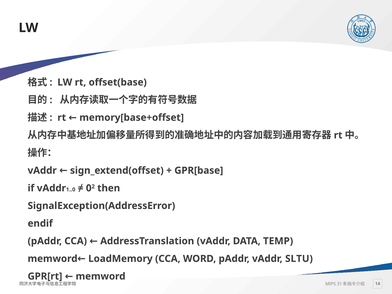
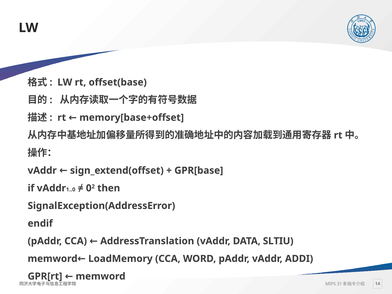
TEMP: TEMP -> SLTIU
SLTU: SLTU -> ADDI
